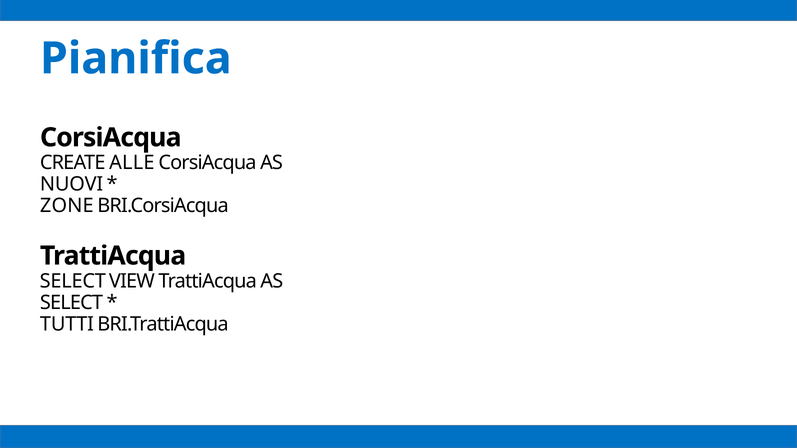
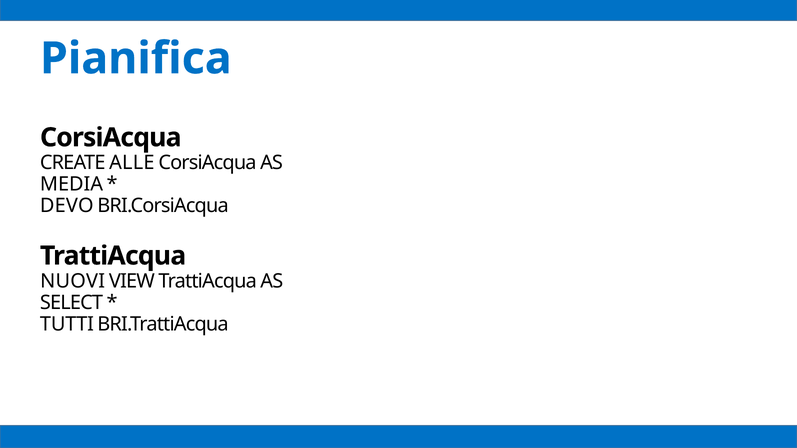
NUOVI: NUOVI -> MEDIA
ZONE: ZONE -> DEVO
SELECT at (73, 281): SELECT -> NUOVI
